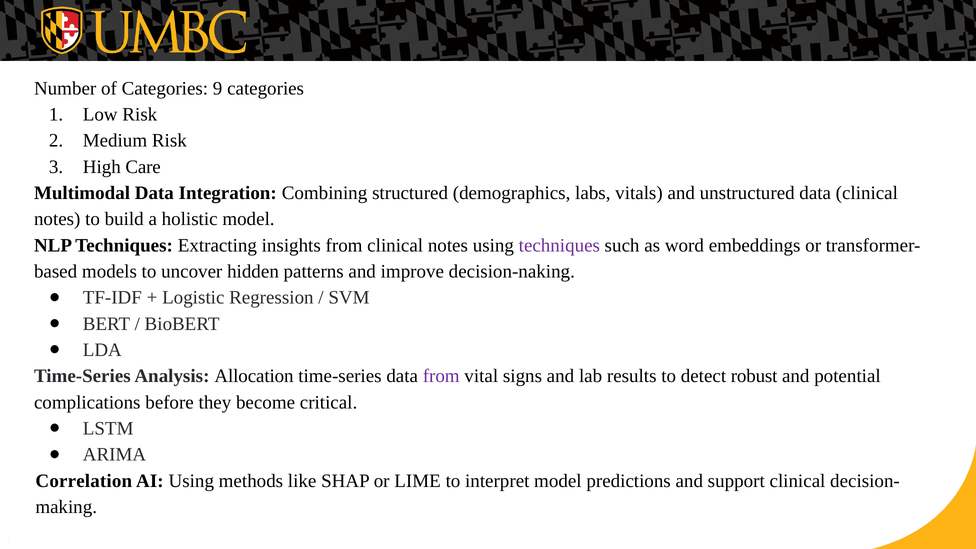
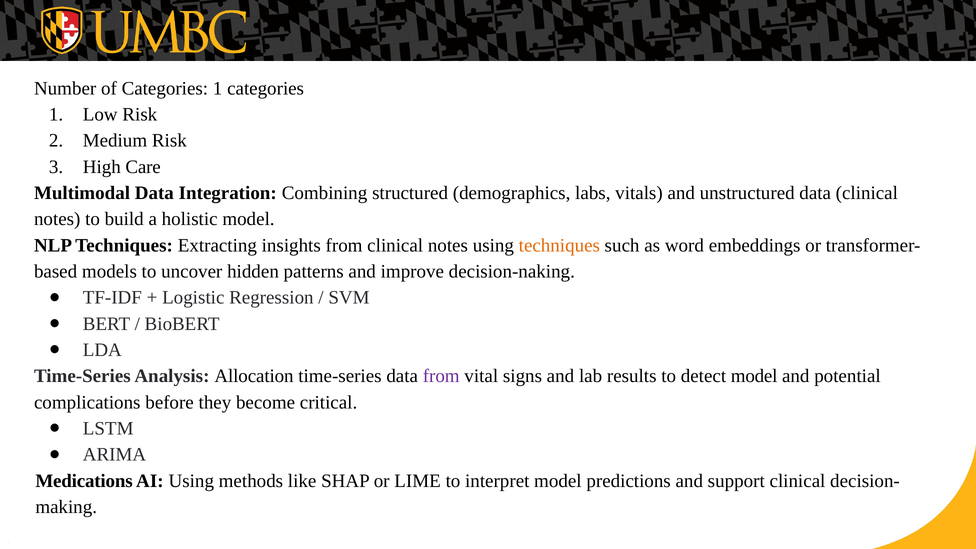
of Categories 9: 9 -> 1
techniques at (559, 245) colour: purple -> orange
detect robust: robust -> model
Correlation: Correlation -> Medications
